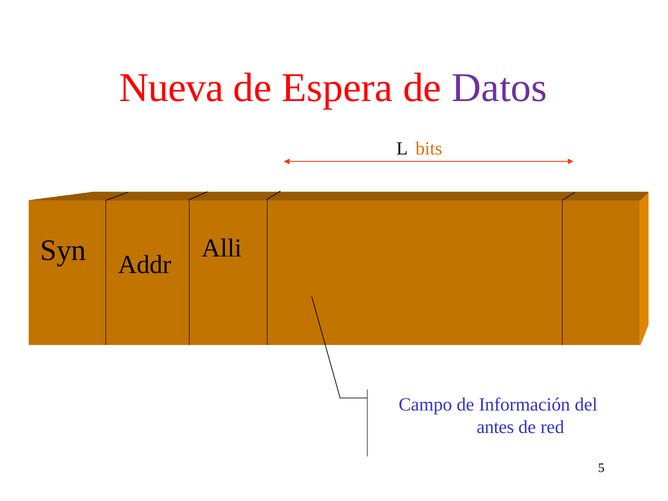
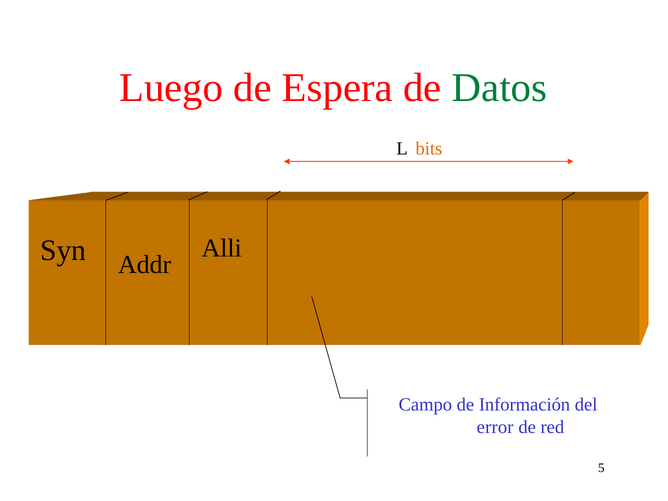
Nueva: Nueva -> Luego
Datos colour: purple -> green
antes: antes -> error
